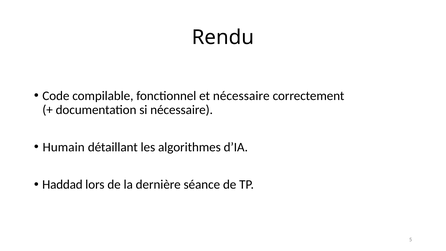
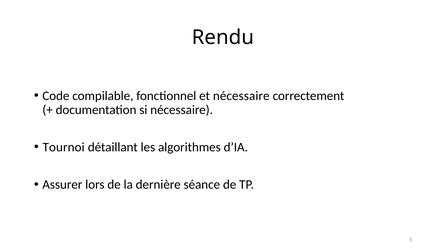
Humain: Humain -> Tournoi
Haddad: Haddad -> Assurer
